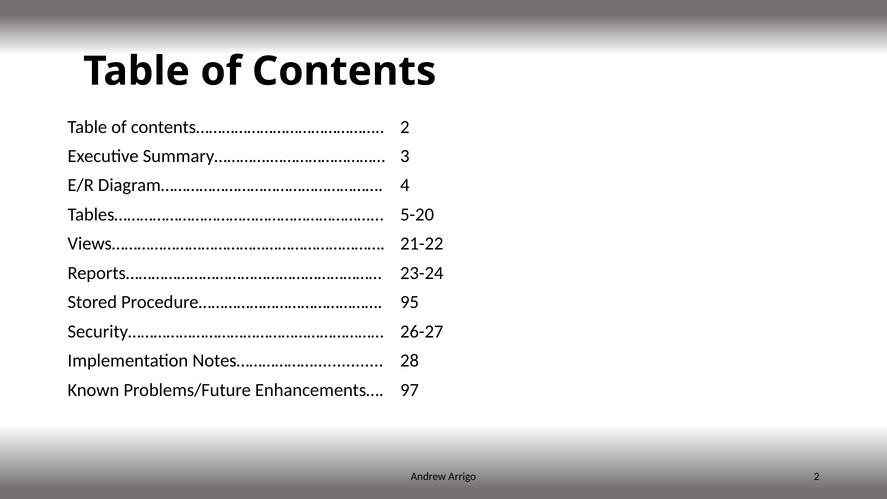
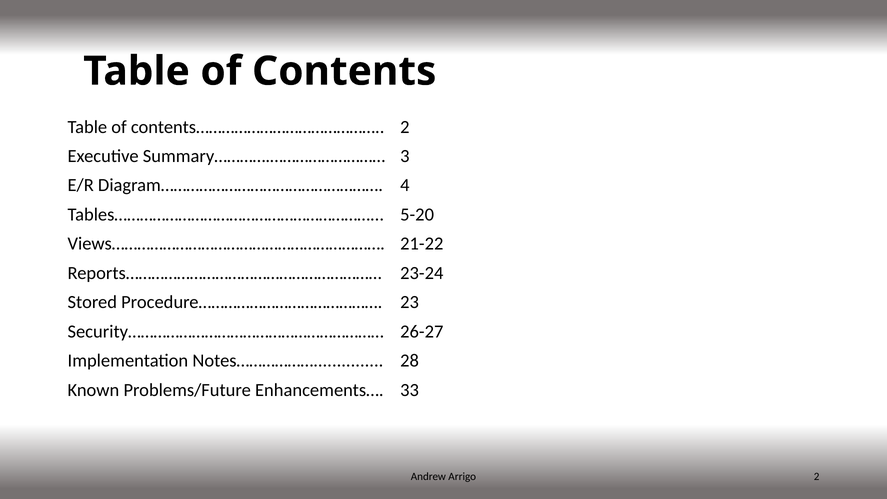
95: 95 -> 23
97: 97 -> 33
